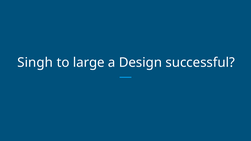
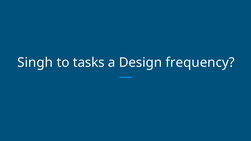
large: large -> tasks
successful: successful -> frequency
